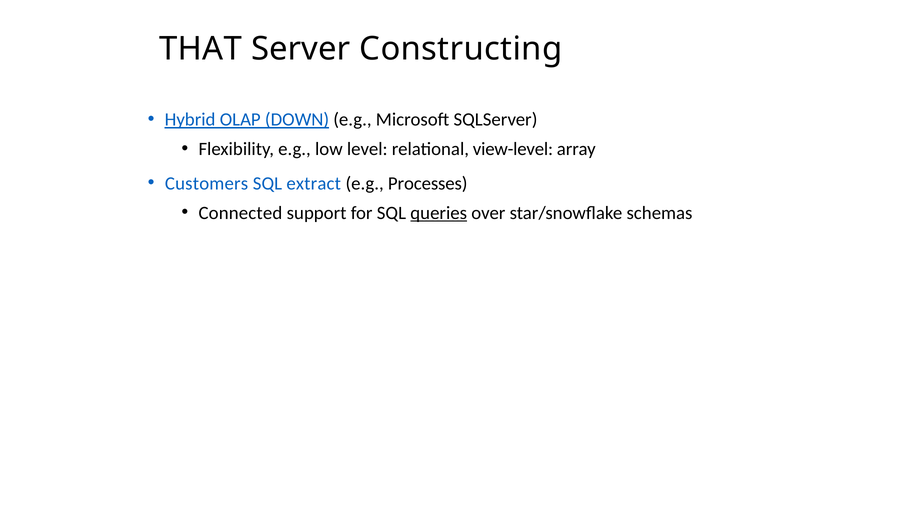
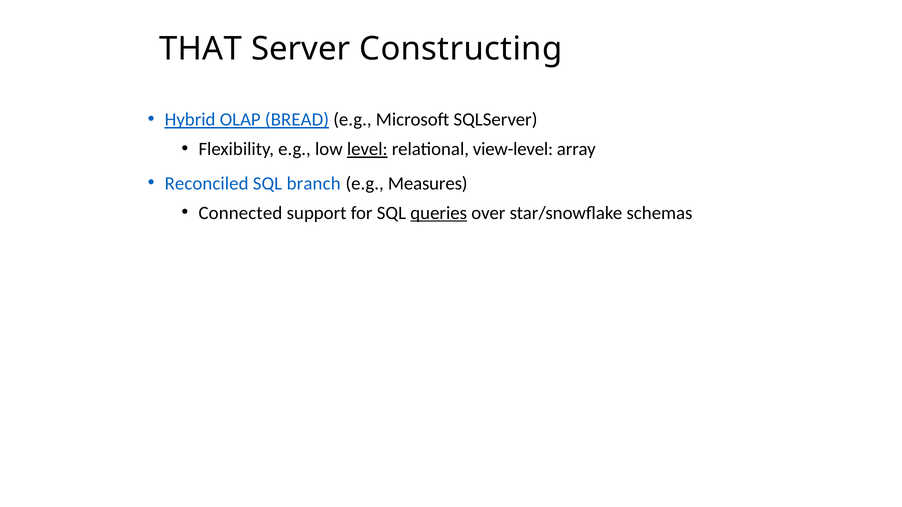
DOWN: DOWN -> BREAD
level underline: none -> present
Customers: Customers -> Reconciled
extract: extract -> branch
Processes: Processes -> Measures
